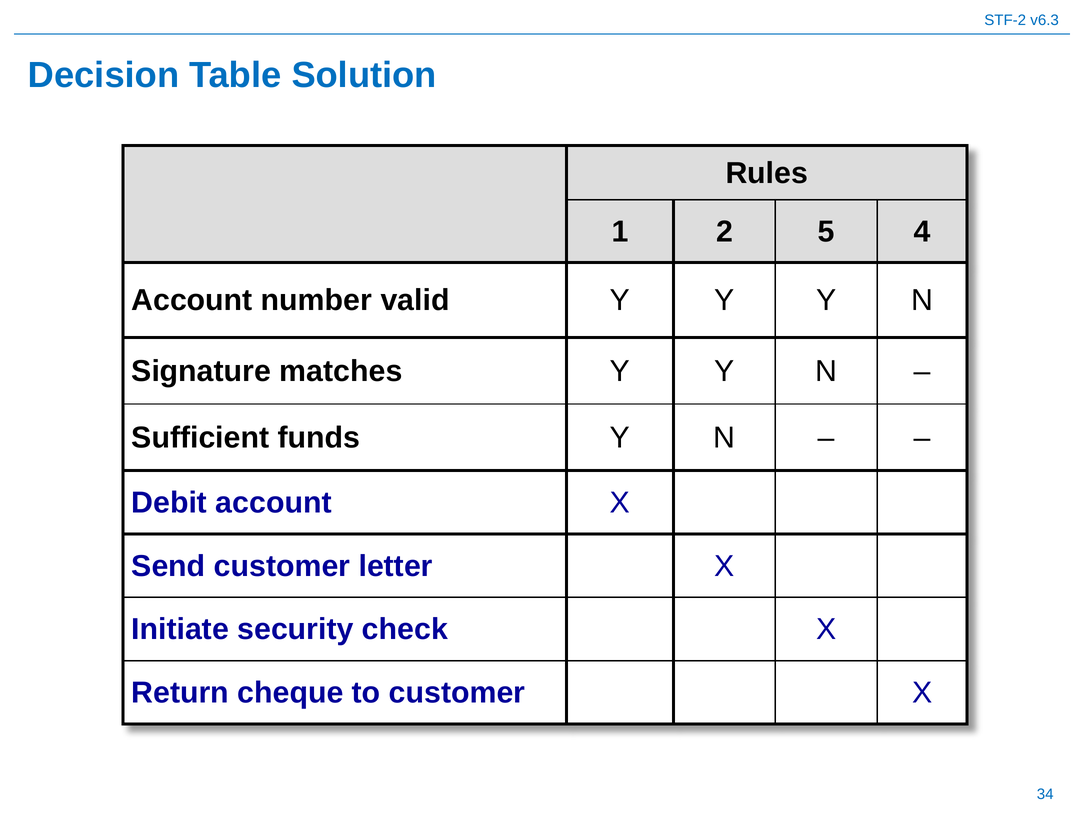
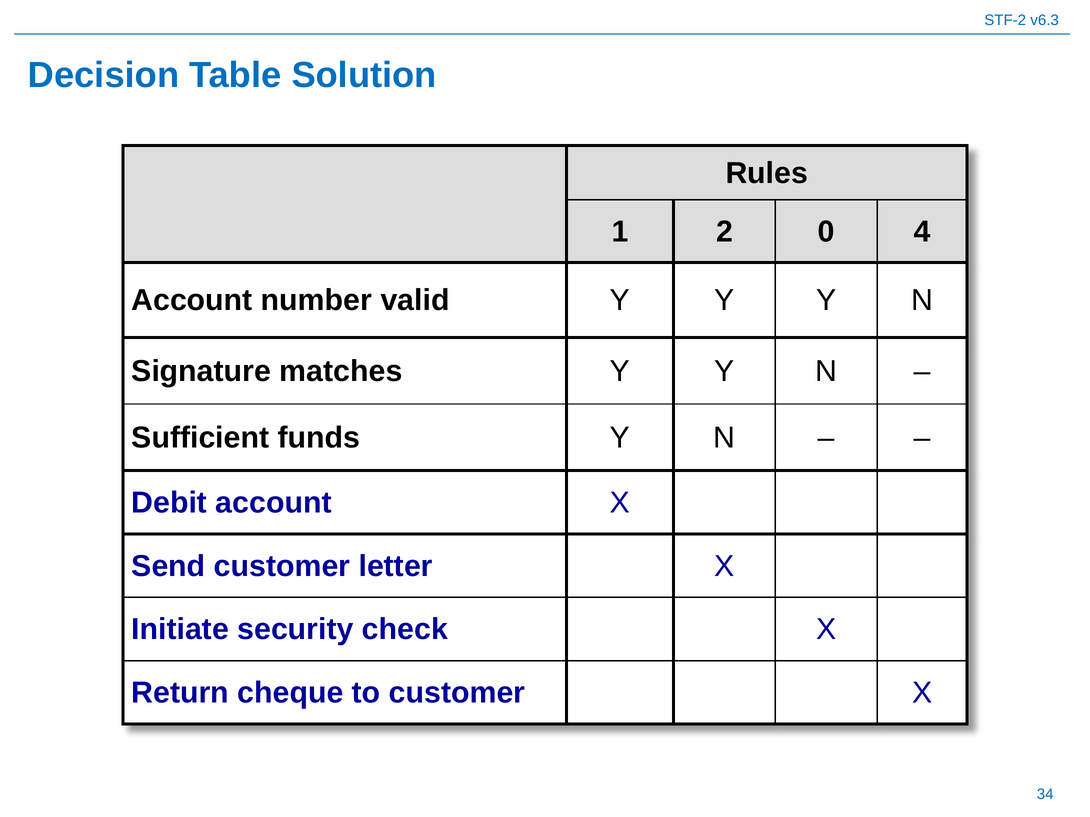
5: 5 -> 0
